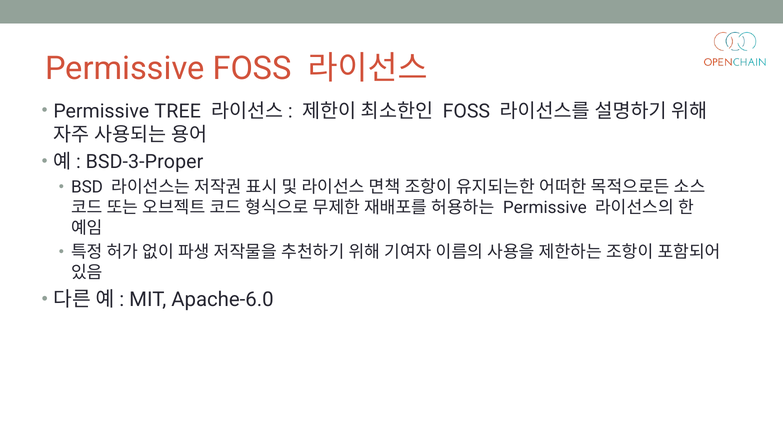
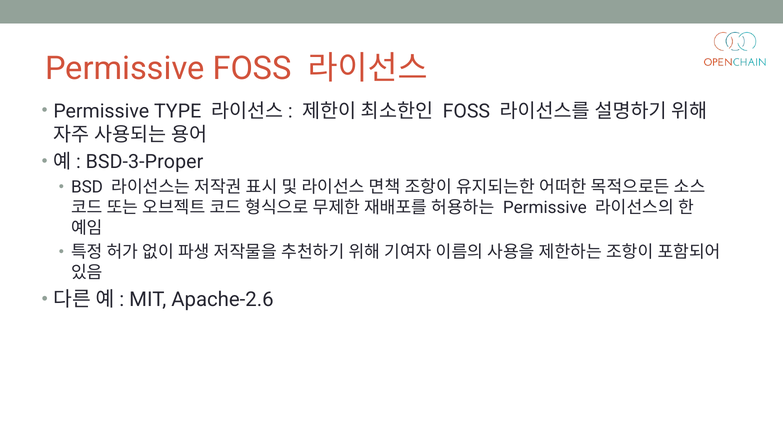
TREE: TREE -> TYPE
Apache-6.0: Apache-6.0 -> Apache-2.6
